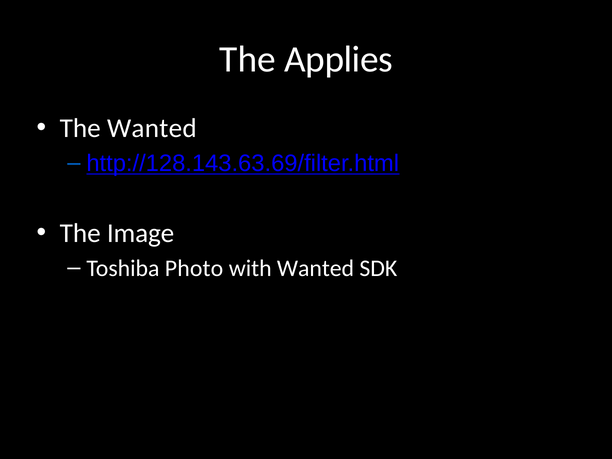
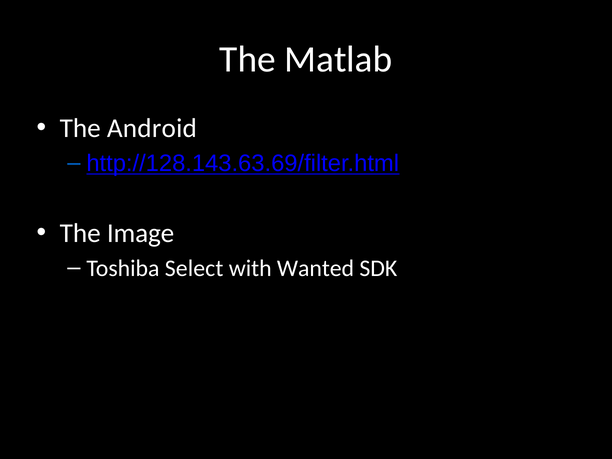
Applies: Applies -> Matlab
The Wanted: Wanted -> Android
Photo: Photo -> Select
